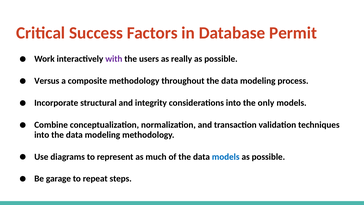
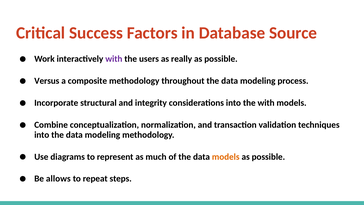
Permit: Permit -> Source
the only: only -> with
models at (226, 157) colour: blue -> orange
garage: garage -> allows
